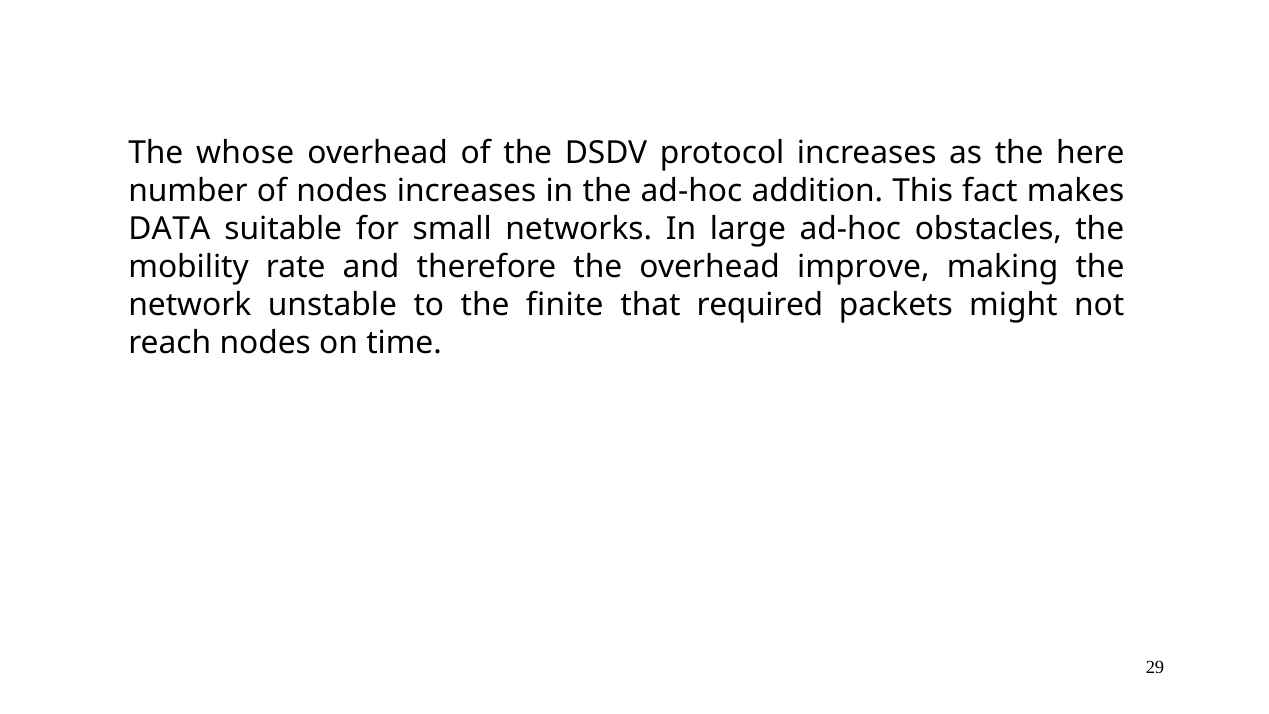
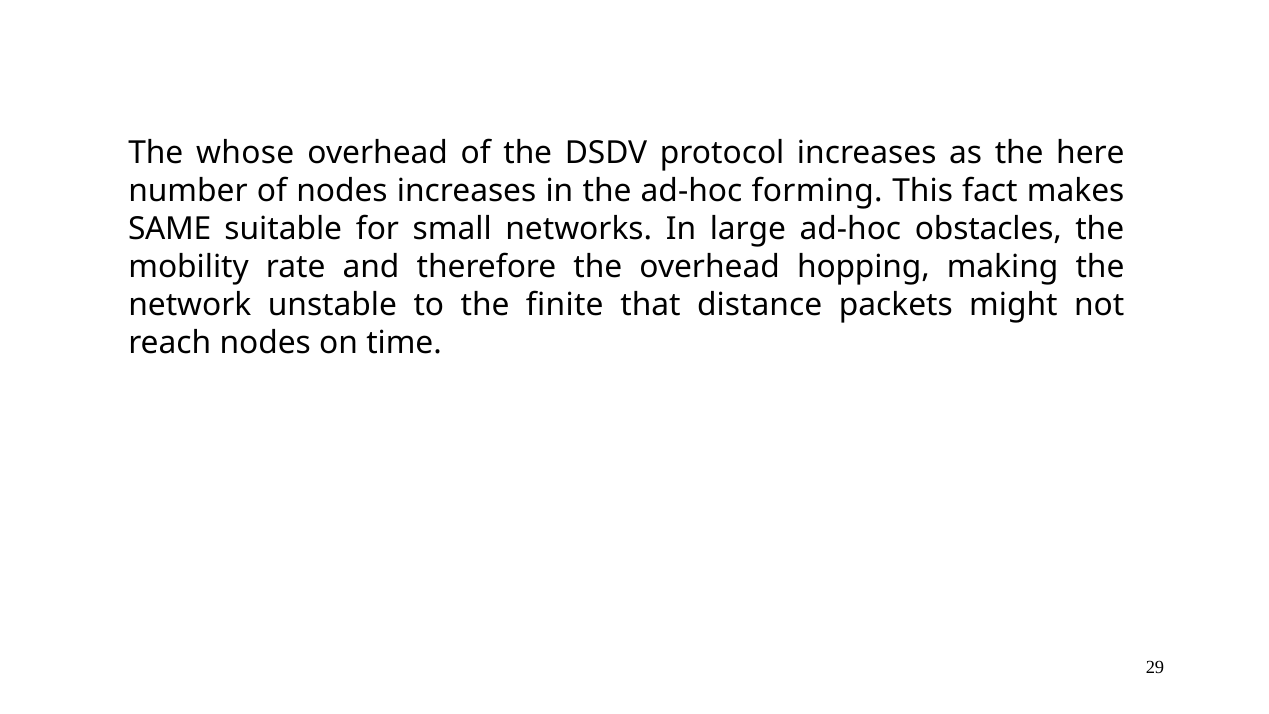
addition: addition -> forming
DATA: DATA -> SAME
improve: improve -> hopping
required: required -> distance
